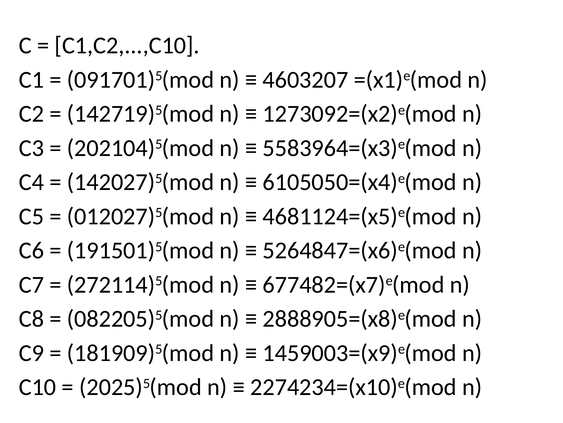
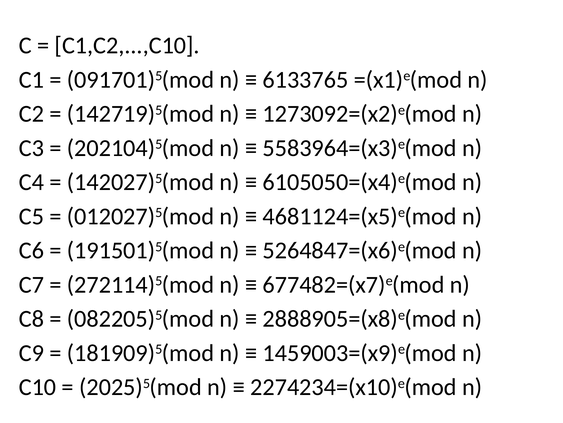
4603207: 4603207 -> 6133765
